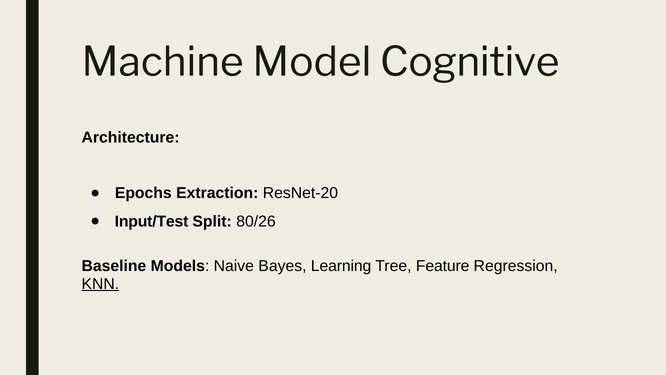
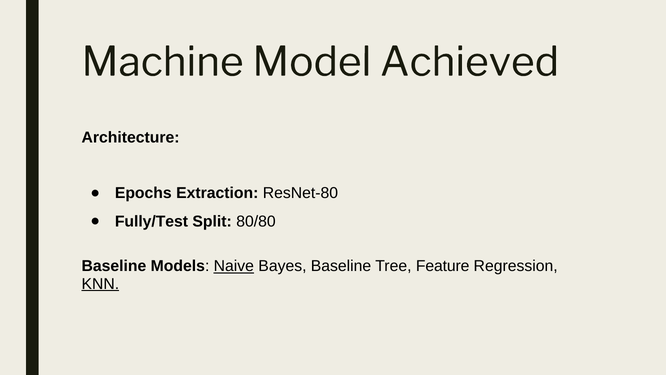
Cognitive: Cognitive -> Achieved
ResNet-20: ResNet-20 -> ResNet-80
Input/Test: Input/Test -> Fully/Test
80/26: 80/26 -> 80/80
Naive underline: none -> present
Bayes Learning: Learning -> Baseline
